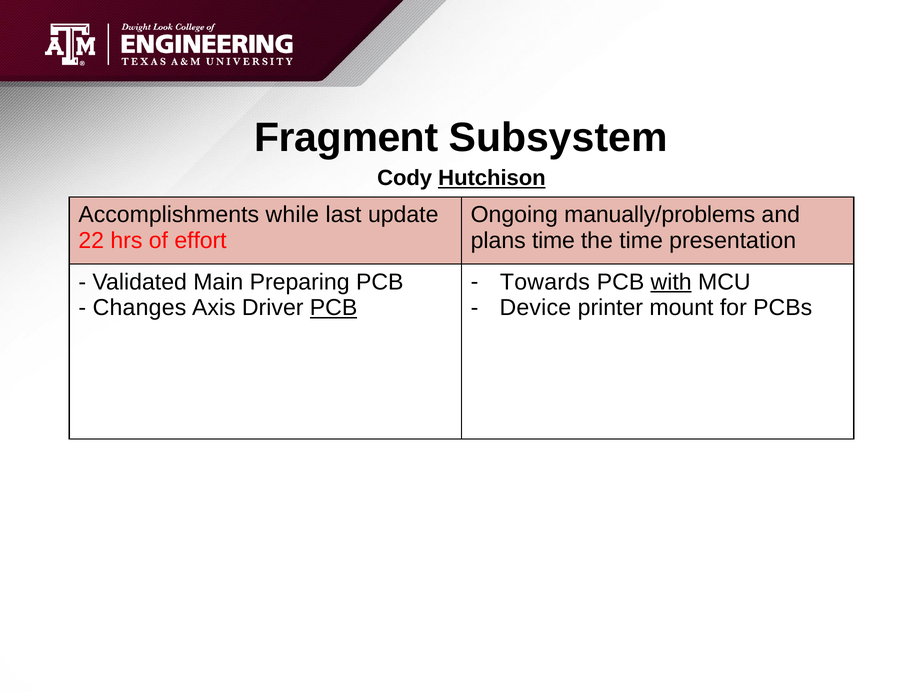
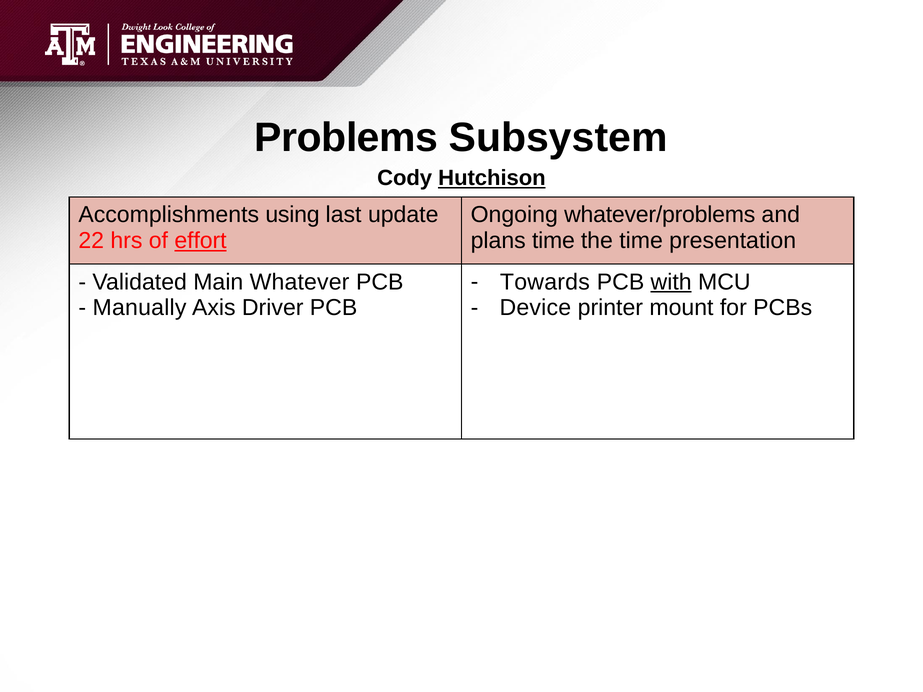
Fragment: Fragment -> Problems
while: while -> using
manually/problems: manually/problems -> whatever/problems
effort underline: none -> present
Preparing: Preparing -> Whatever
Changes: Changes -> Manually
PCB at (334, 308) underline: present -> none
